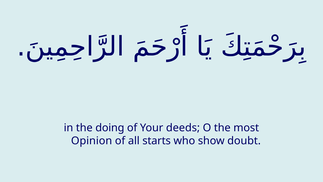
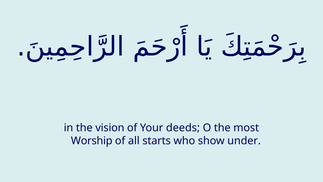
doing: doing -> vision
Opinion: Opinion -> Worship
doubt: doubt -> under
